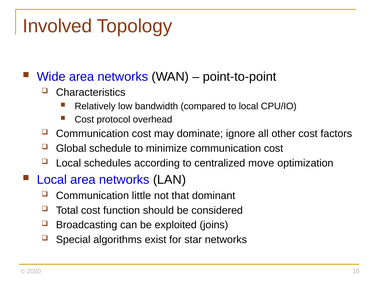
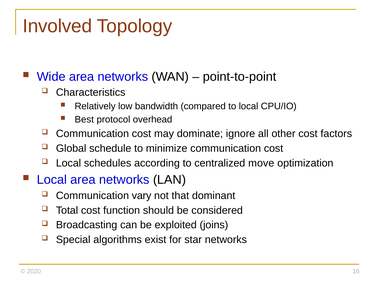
Cost at (84, 119): Cost -> Best
little: little -> vary
